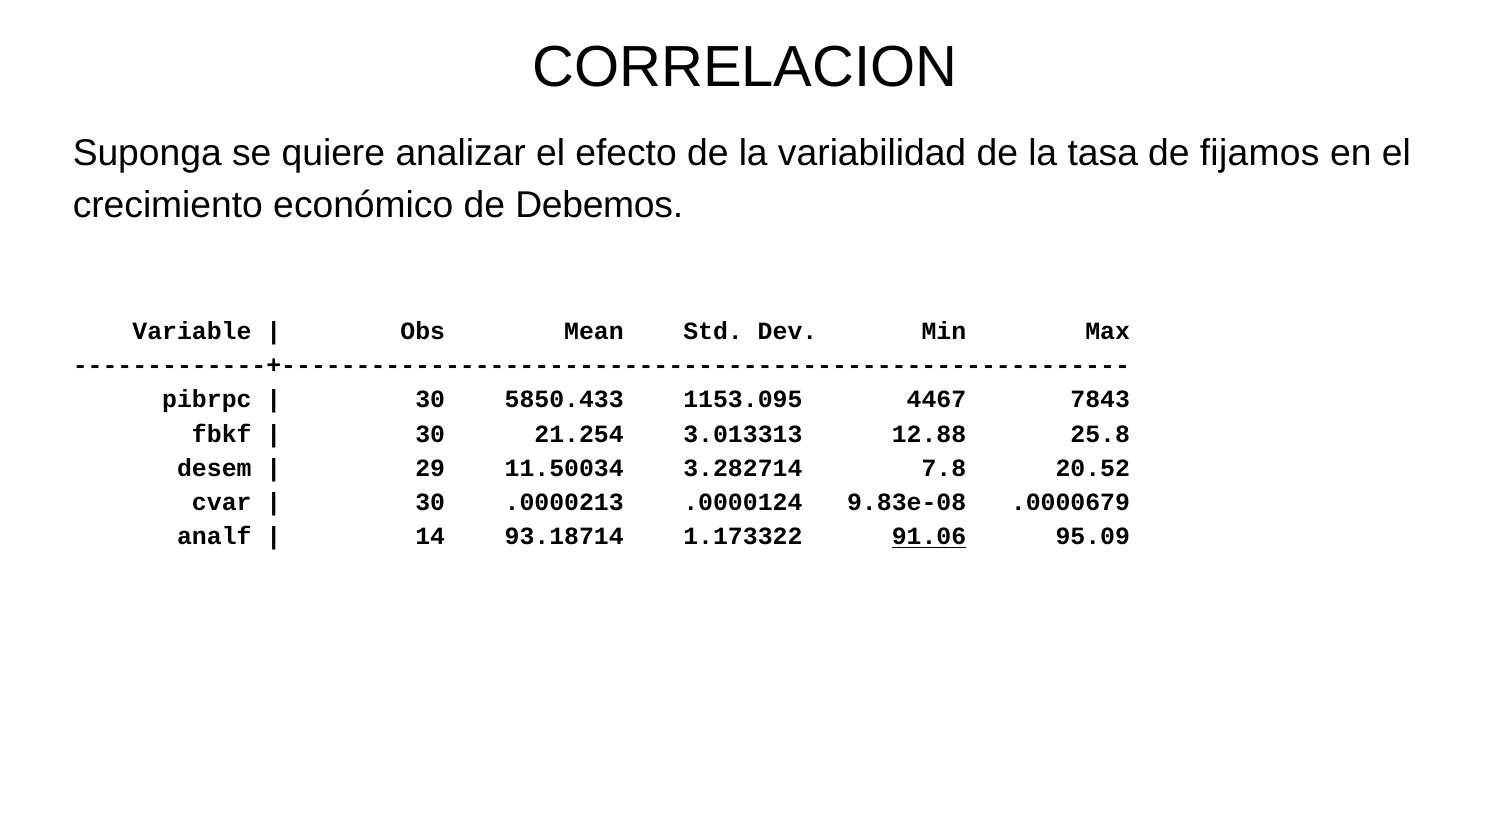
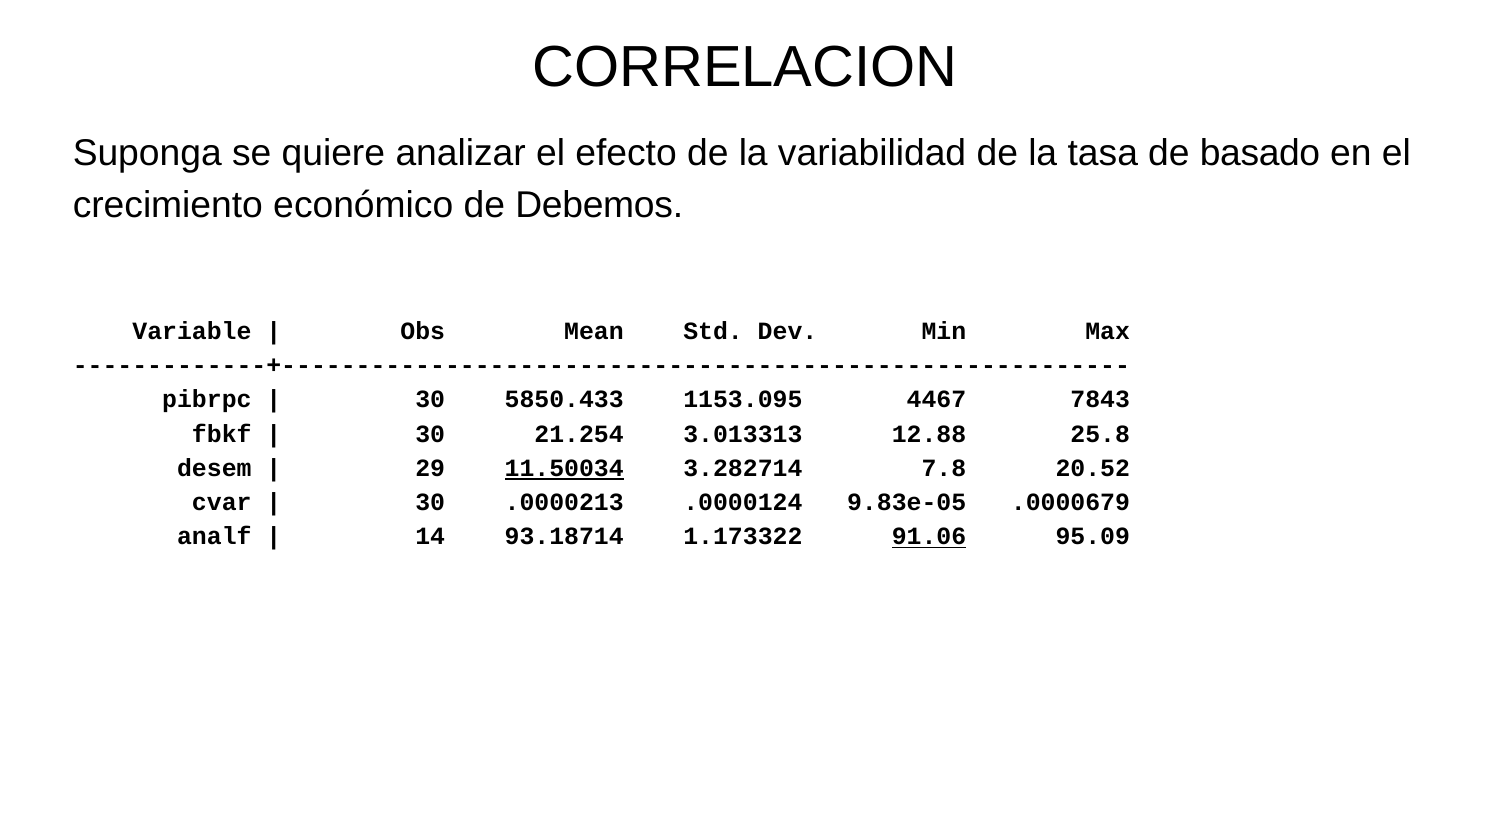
fijamos: fijamos -> basado
11.50034 underline: none -> present
9.83e-08: 9.83e-08 -> 9.83e-05
